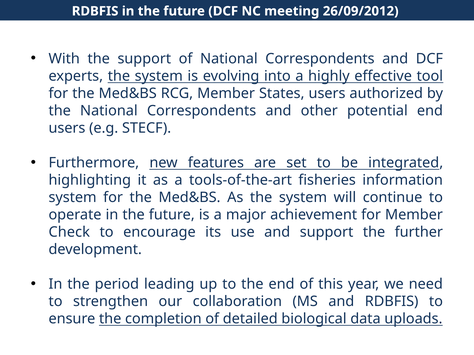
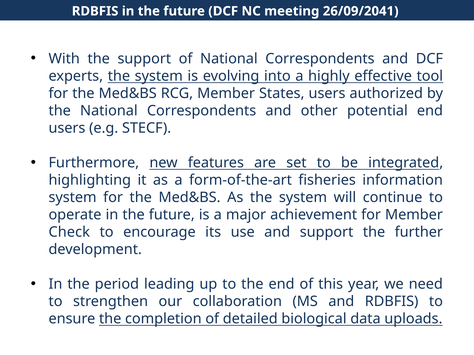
26/09/2012: 26/09/2012 -> 26/09/2041
tools-of-the-art: tools-of-the-art -> form-of-the-art
